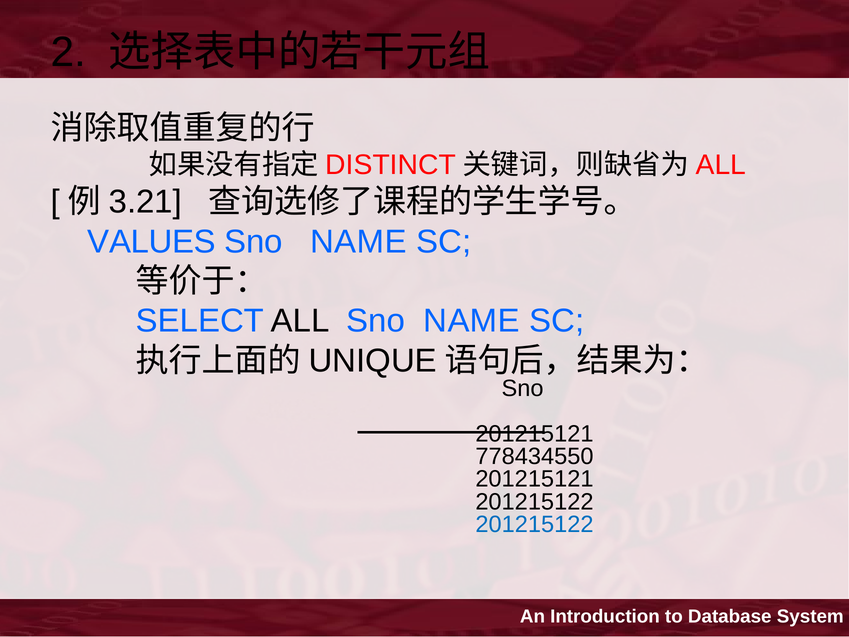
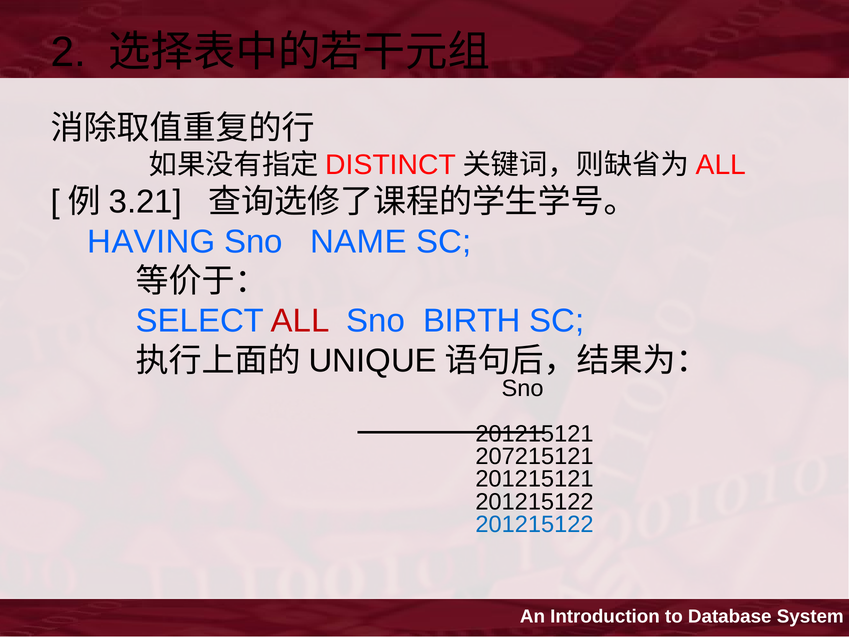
VALUES: VALUES -> HAVING
ALL colour: black -> red
NAME at (472, 321): NAME -> BIRTH
778434550: 778434550 -> 207215121
